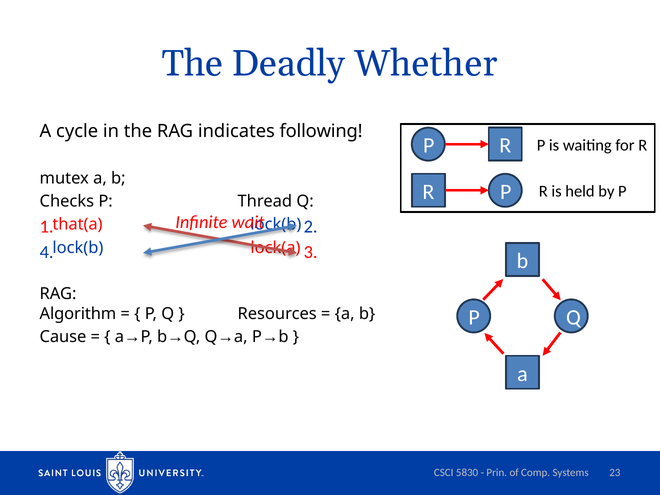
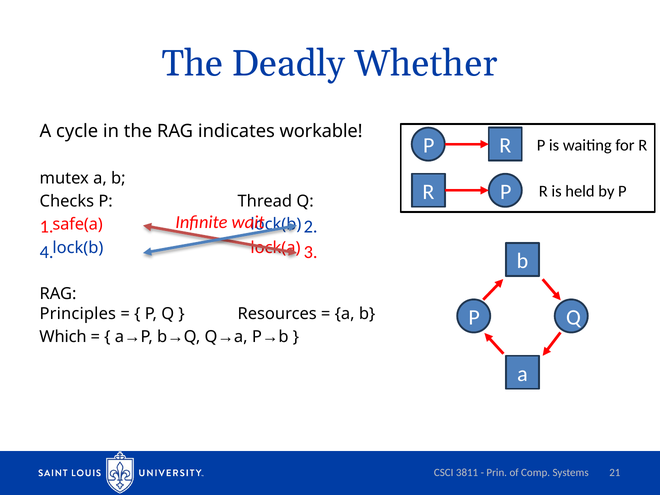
following: following -> workable
that(a: that(a -> safe(a
Algorithm: Algorithm -> Principles
Cause: Cause -> Which
5830: 5830 -> 3811
23: 23 -> 21
